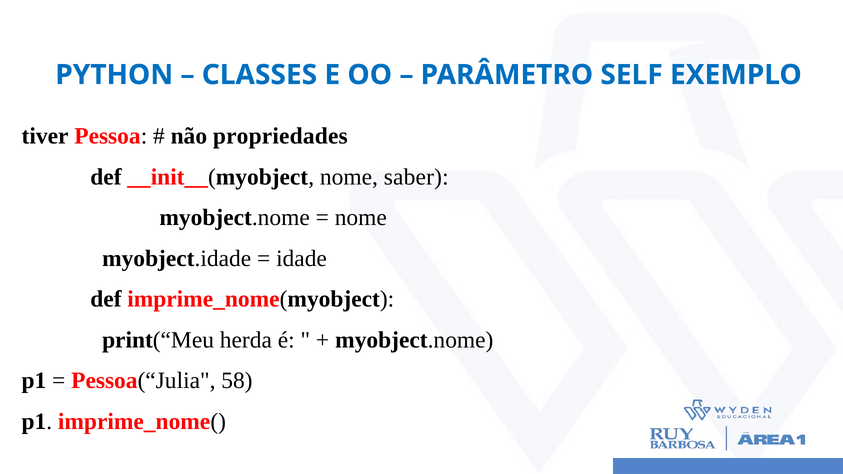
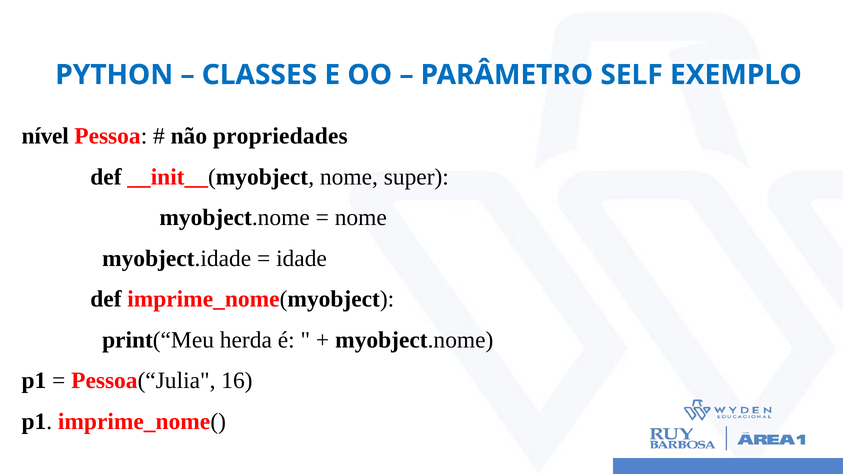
tiver: tiver -> nível
saber: saber -> super
58: 58 -> 16
